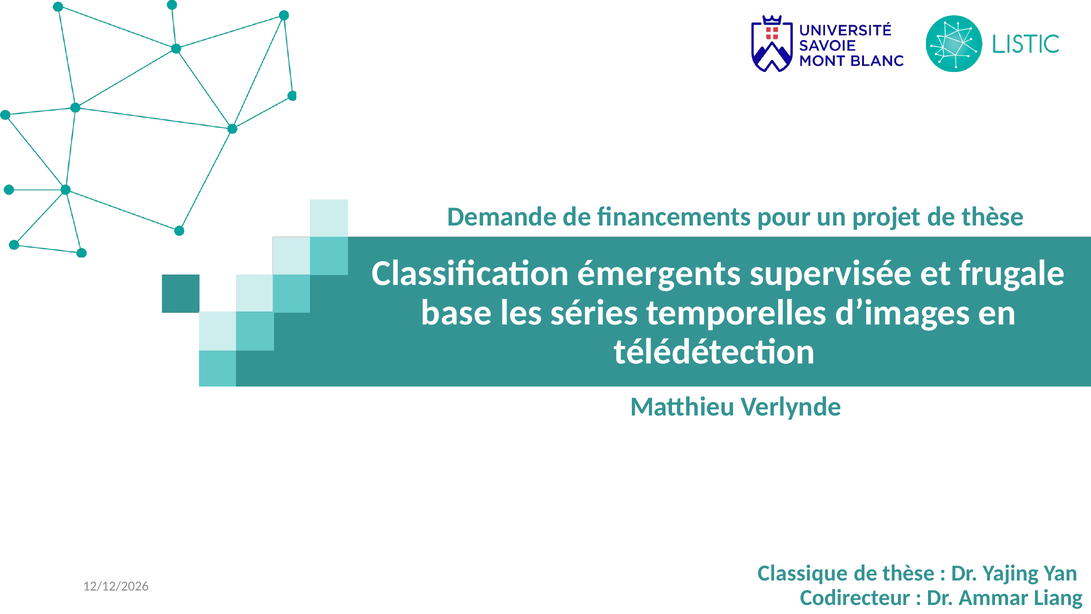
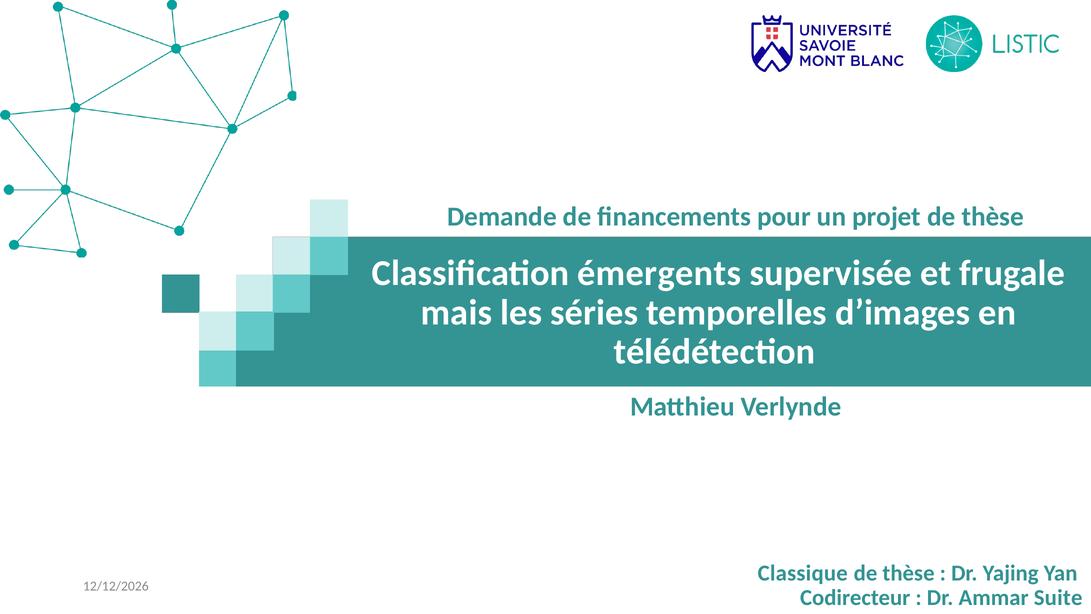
base: base -> mais
Liang: Liang -> Suite
